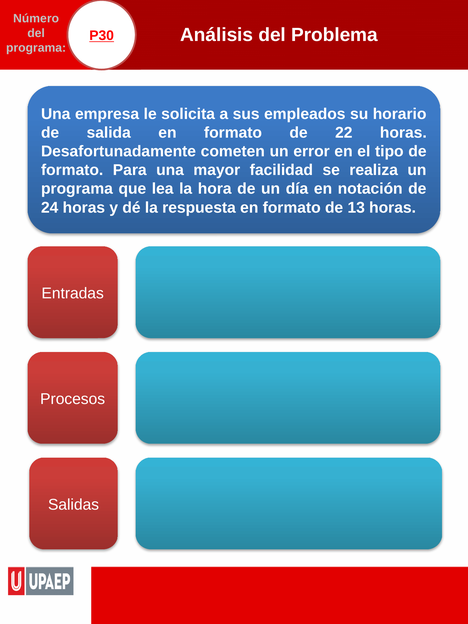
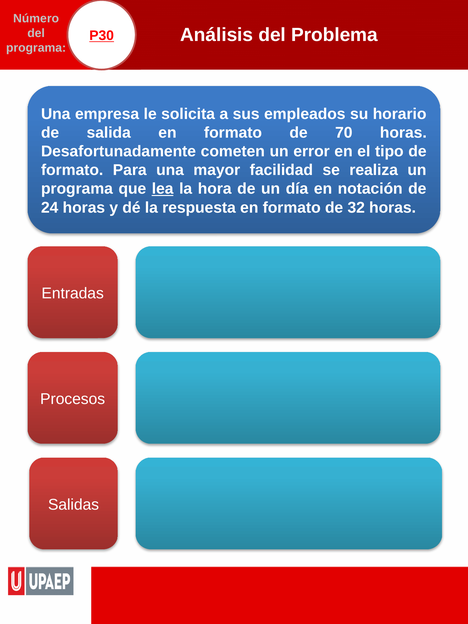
22: 22 -> 70
lea underline: none -> present
13: 13 -> 32
